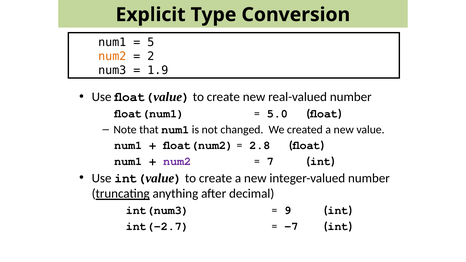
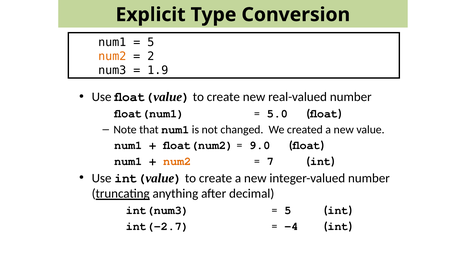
2.8: 2.8 -> 9.0
num2 at (177, 161) colour: purple -> orange
9 at (288, 210): 9 -> 5
-7: -7 -> -4
